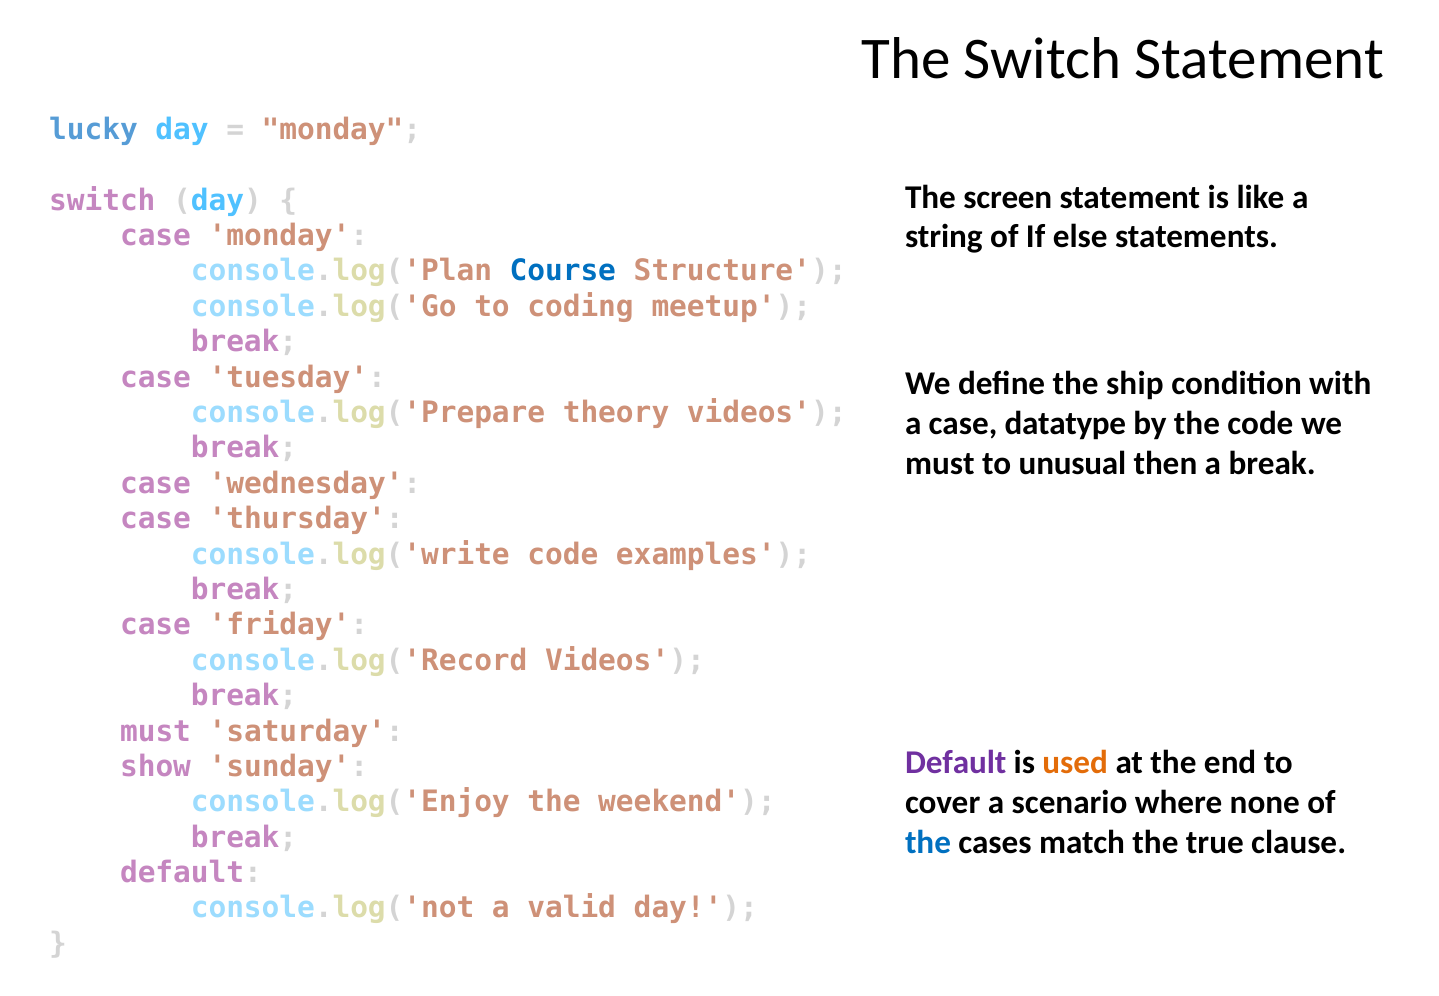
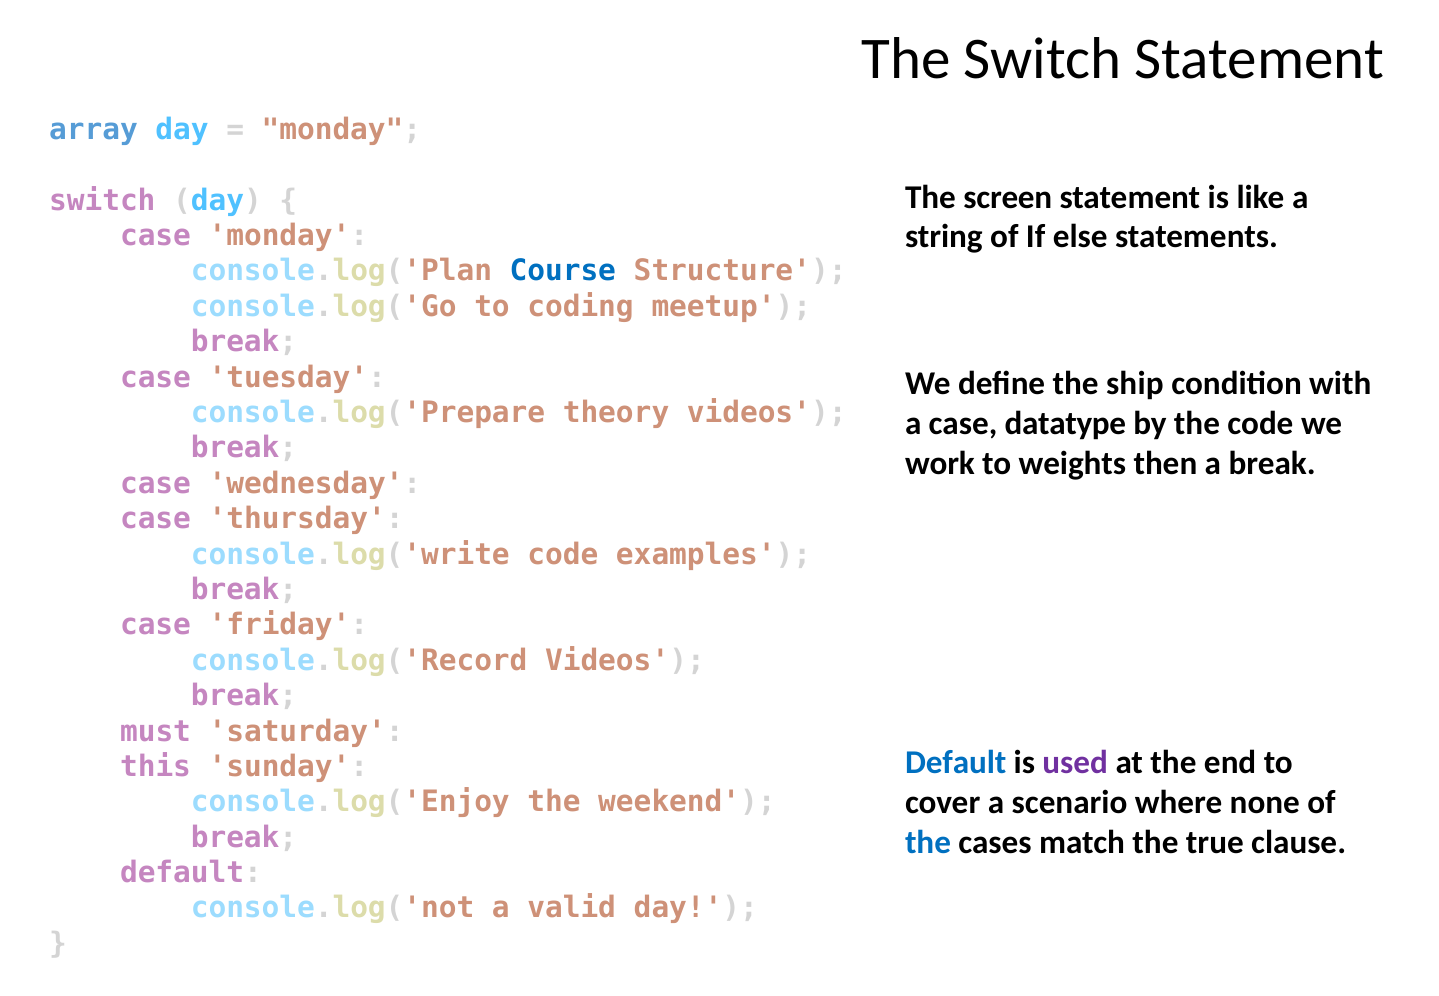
lucky: lucky -> array
must at (940, 463): must -> work
unusual: unusual -> weights
Default at (956, 763) colour: purple -> blue
used colour: orange -> purple
show: show -> this
